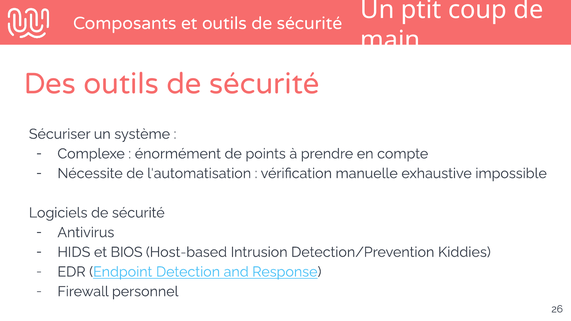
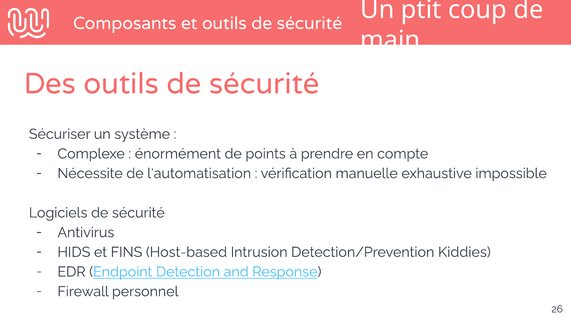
BIOS: BIOS -> FINS
